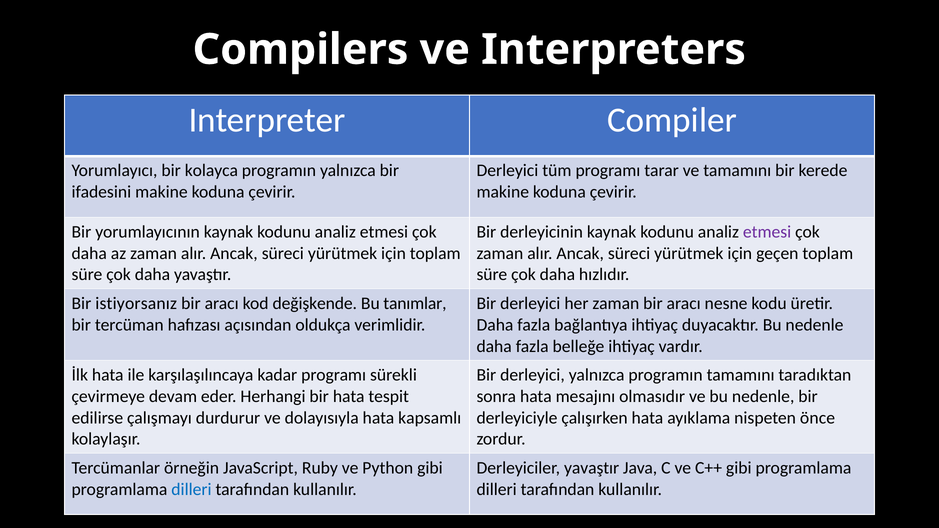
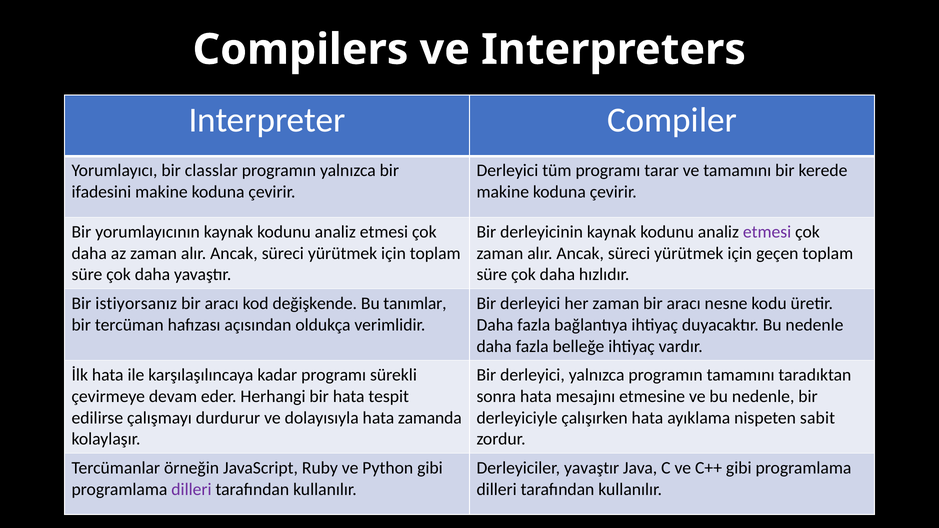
kolayca: kolayca -> classlar
olmasıdır: olmasıdır -> etmesine
kapsamlı: kapsamlı -> zamanda
önce: önce -> sabit
dilleri at (191, 489) colour: blue -> purple
